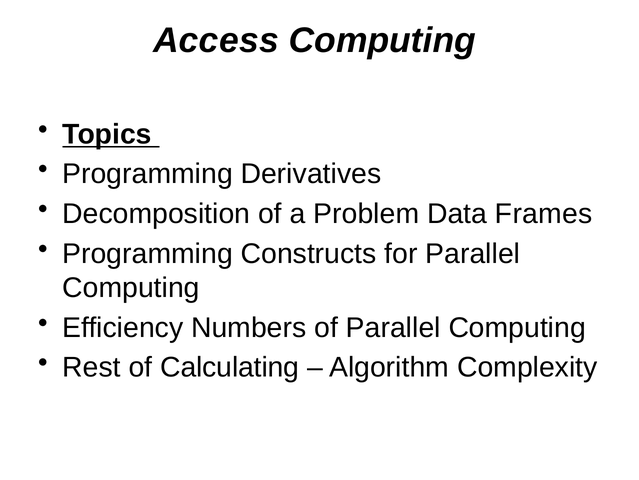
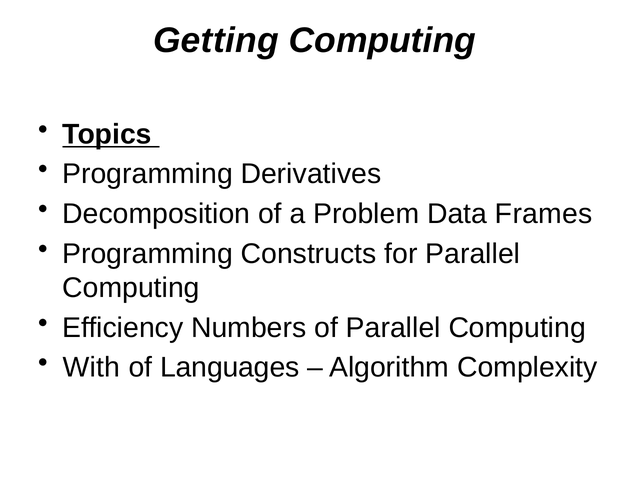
Access: Access -> Getting
Rest: Rest -> With
Calculating: Calculating -> Languages
